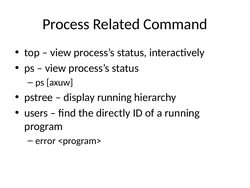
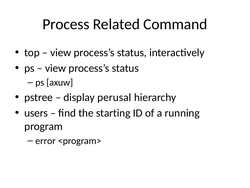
display running: running -> perusal
directly: directly -> starting
